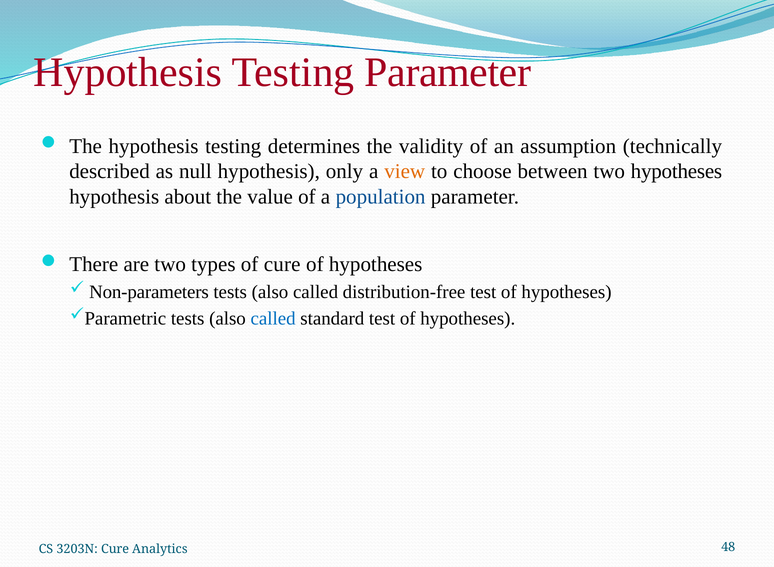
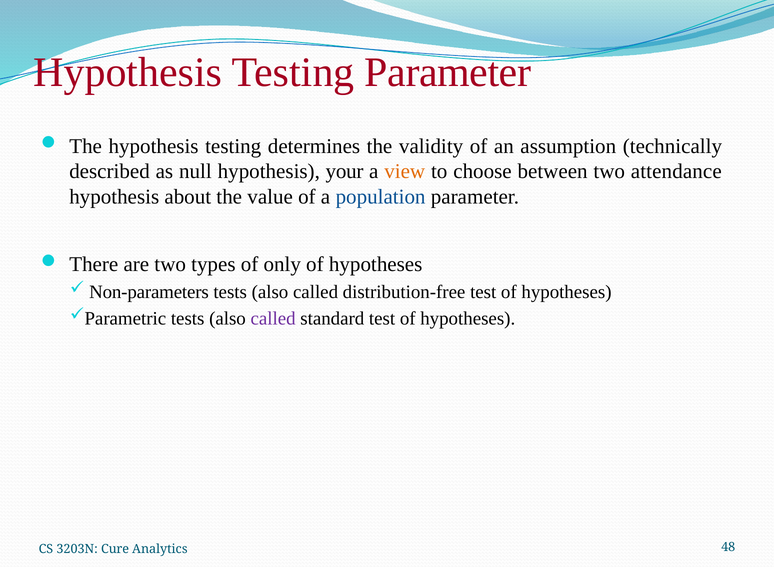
only: only -> your
two hypotheses: hypotheses -> attendance
of cure: cure -> only
called at (273, 318) colour: blue -> purple
